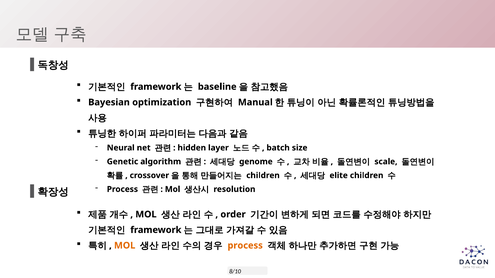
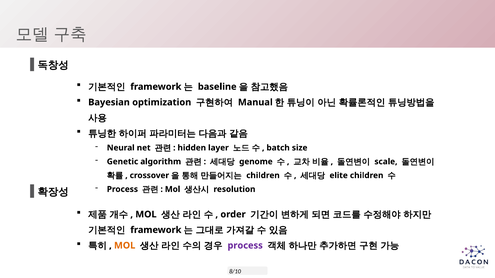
process at (245, 246) colour: orange -> purple
